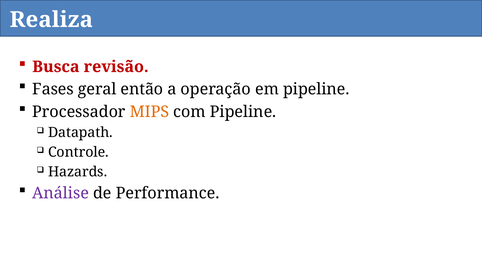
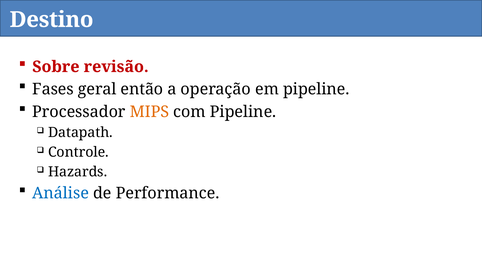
Realiza: Realiza -> Destino
Busca: Busca -> Sobre
Análise colour: purple -> blue
